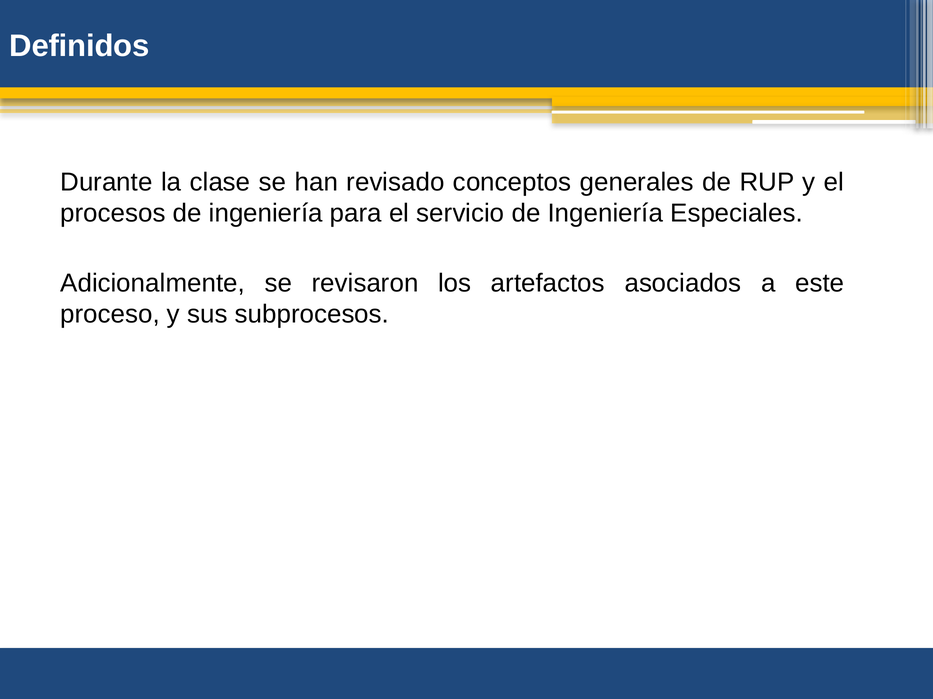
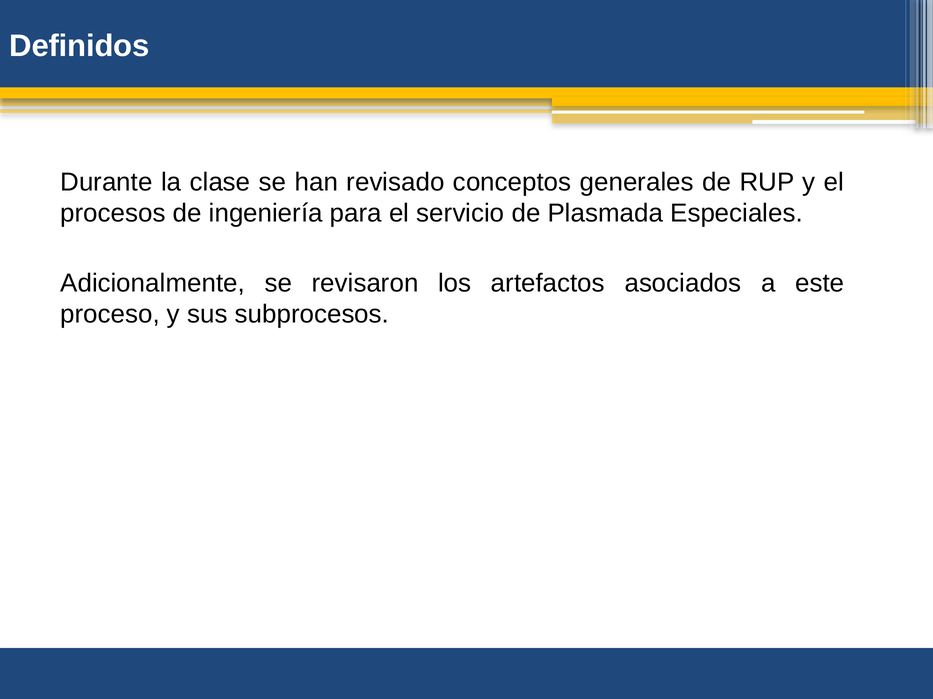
servicio de Ingeniería: Ingeniería -> Plasmada
